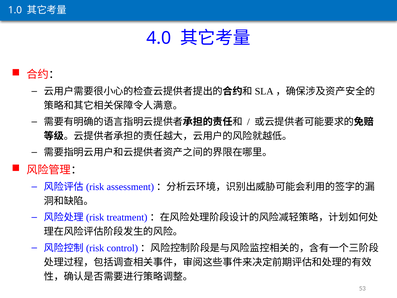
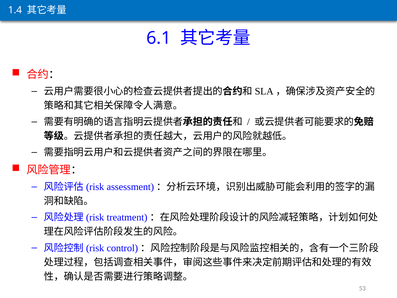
1.0: 1.0 -> 1.4
4.0: 4.0 -> 6.1
